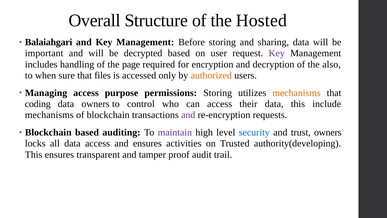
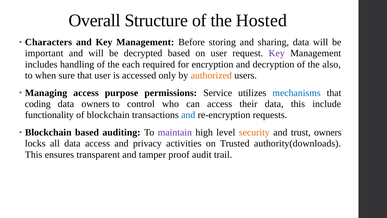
Balaiahgari: Balaiahgari -> Characters
page: page -> each
that files: files -> user
permissions Storing: Storing -> Service
mechanisms at (297, 93) colour: orange -> blue
mechanisms at (49, 115): mechanisms -> functionality
and at (188, 115) colour: purple -> blue
security colour: blue -> orange
and ensures: ensures -> privacy
authority(developing: authority(developing -> authority(downloads
